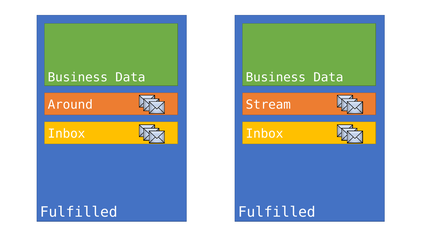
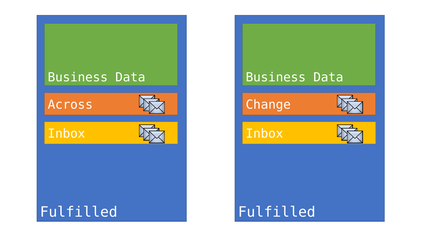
Around: Around -> Across
Stream: Stream -> Change
